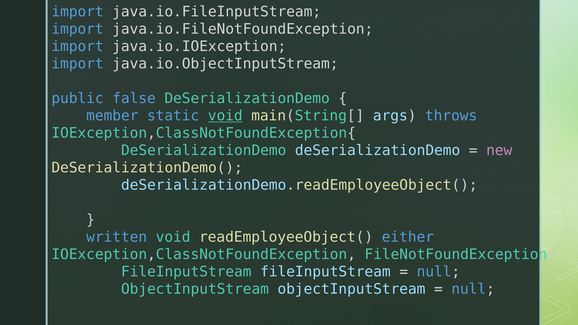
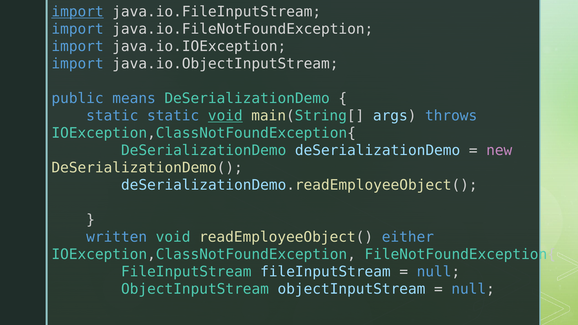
import at (78, 12) underline: none -> present
false: false -> means
member at (112, 116): member -> static
